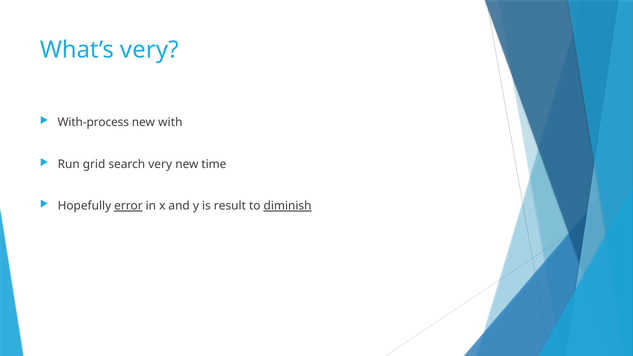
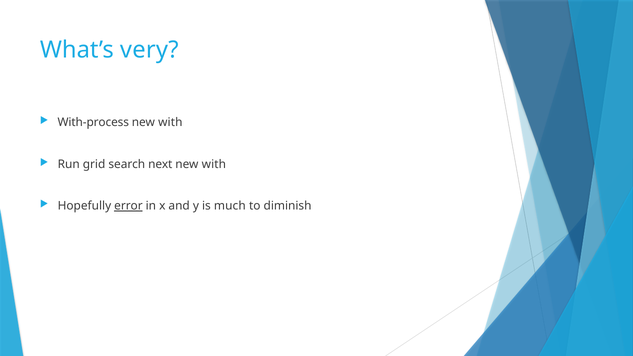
search very: very -> next
time at (214, 164): time -> with
result: result -> much
diminish underline: present -> none
